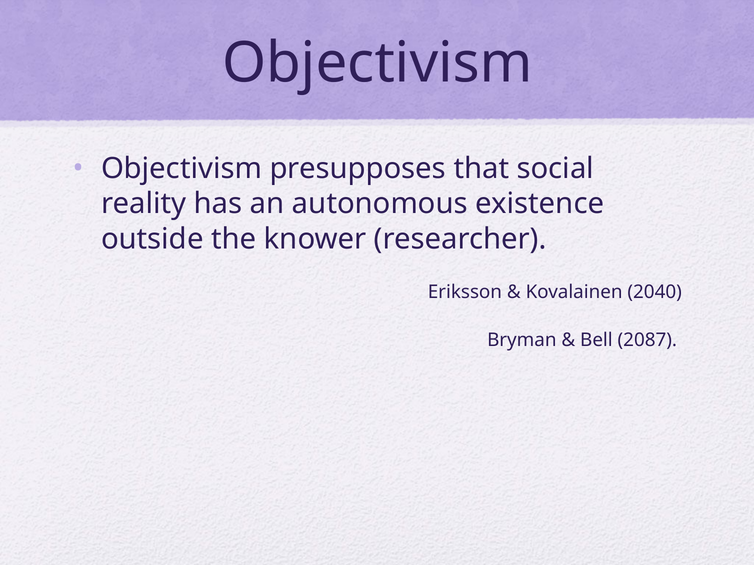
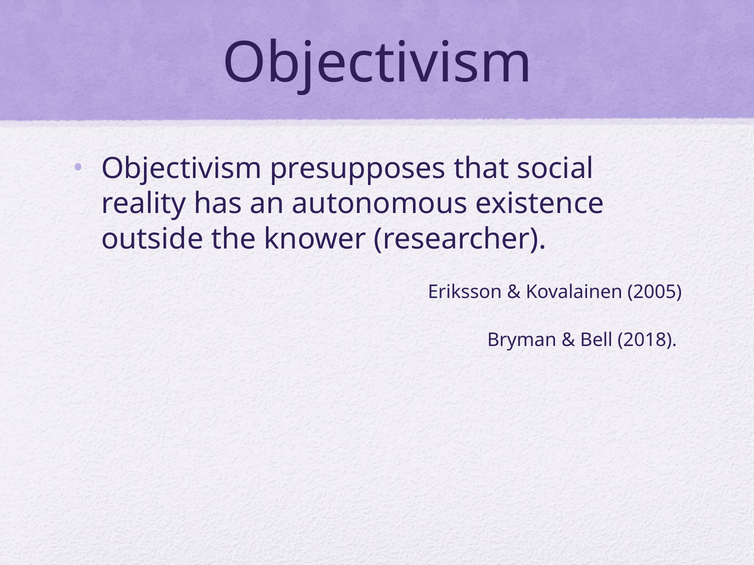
2040: 2040 -> 2005
2087: 2087 -> 2018
